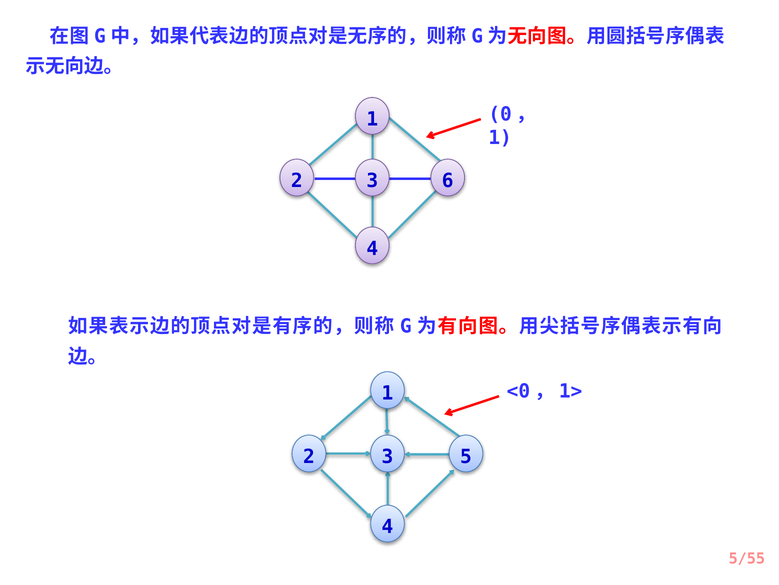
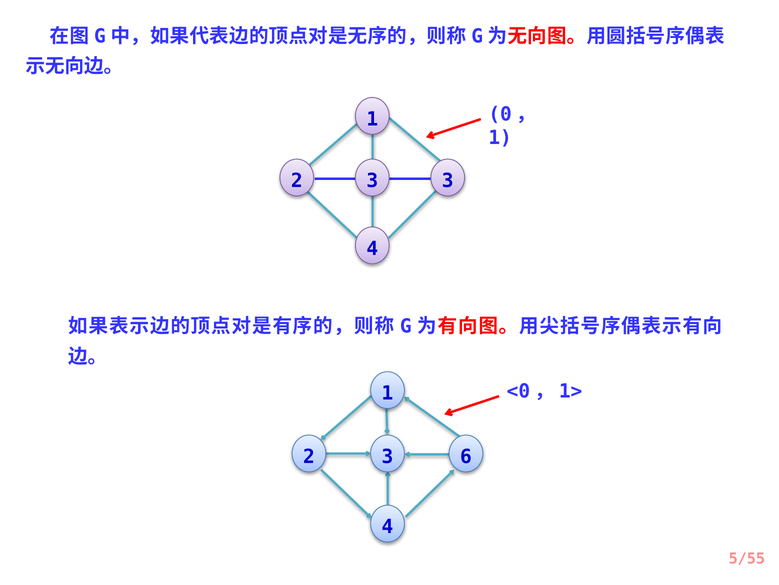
3 6: 6 -> 3
5: 5 -> 6
